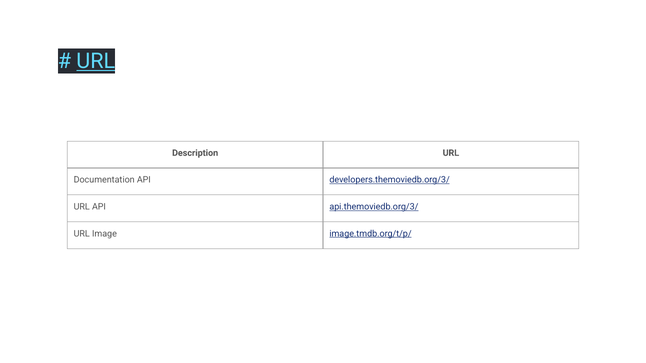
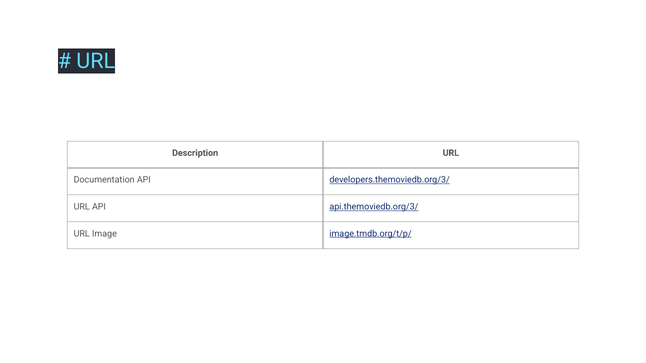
URL at (96, 61) underline: present -> none
